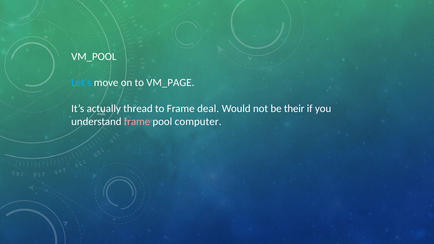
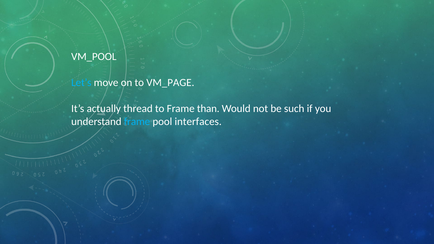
deal: deal -> than
their: their -> such
frame at (137, 122) colour: pink -> light blue
computer: computer -> interfaces
